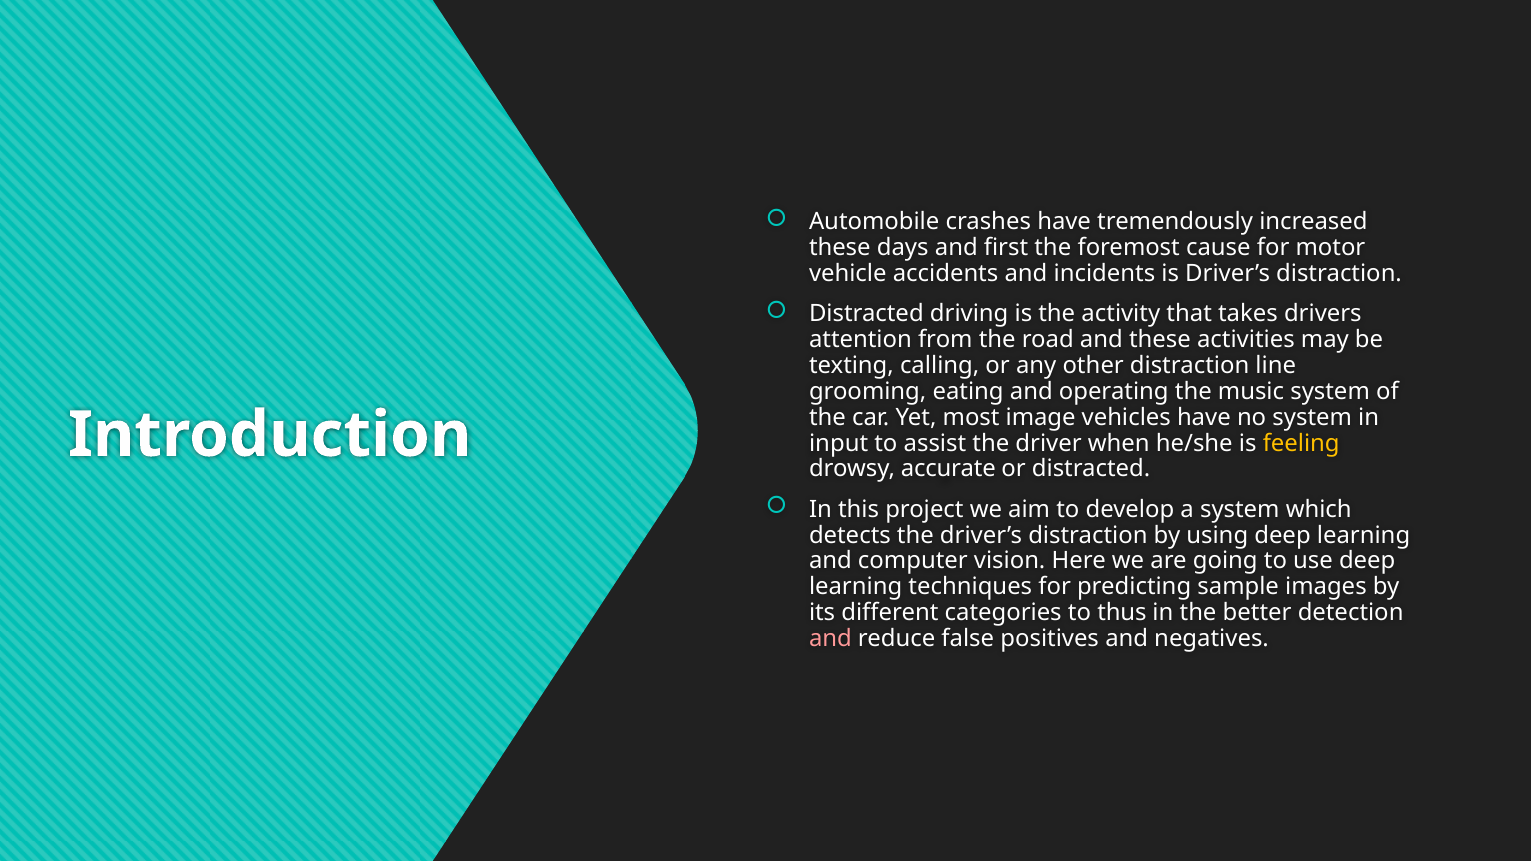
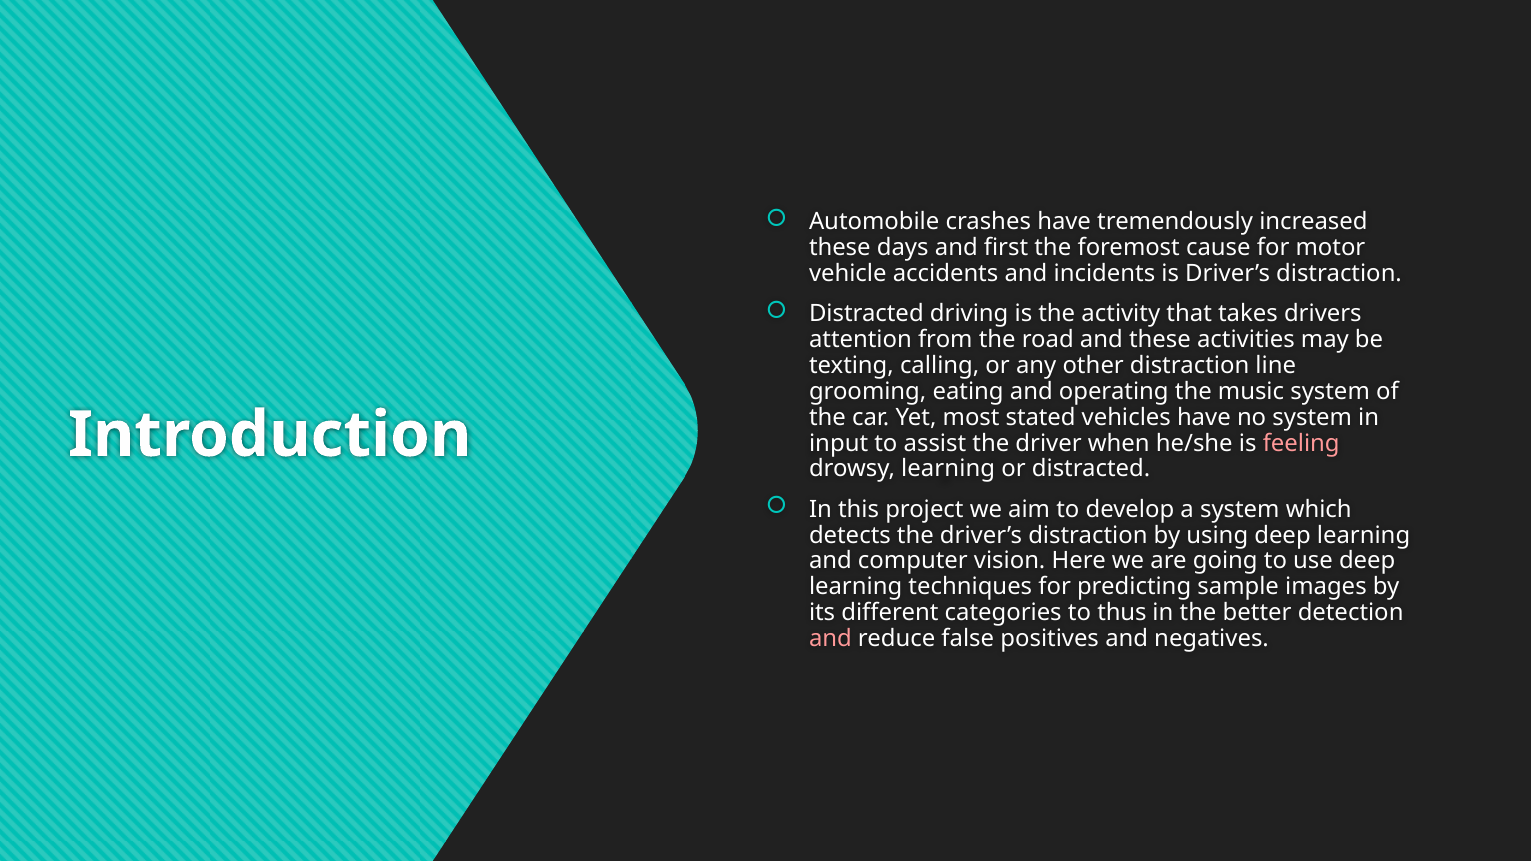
image: image -> stated
feeling colour: yellow -> pink
drowsy accurate: accurate -> learning
